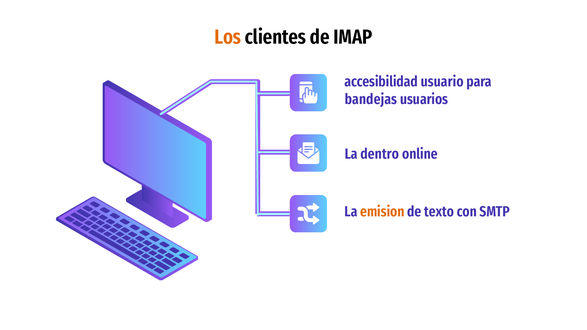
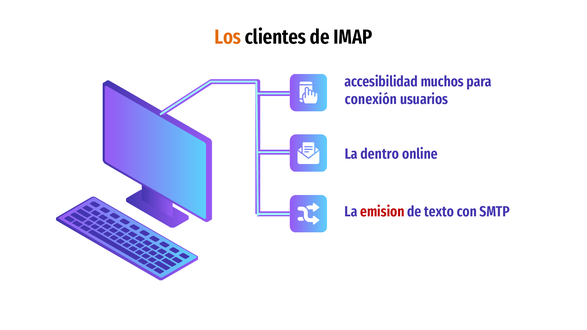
usuario: usuario -> muchos
bandejas: bandejas -> conexión
emision colour: orange -> red
